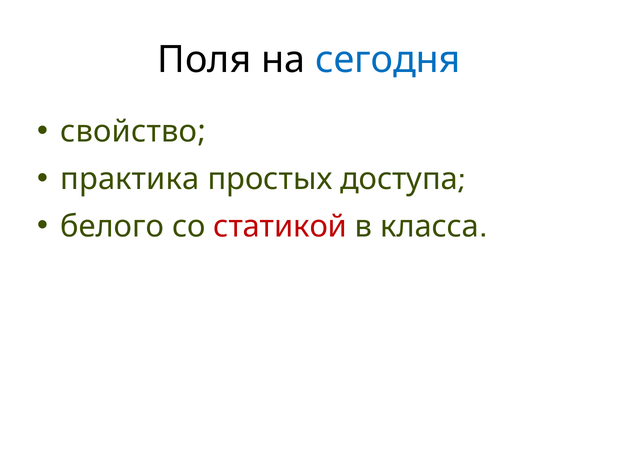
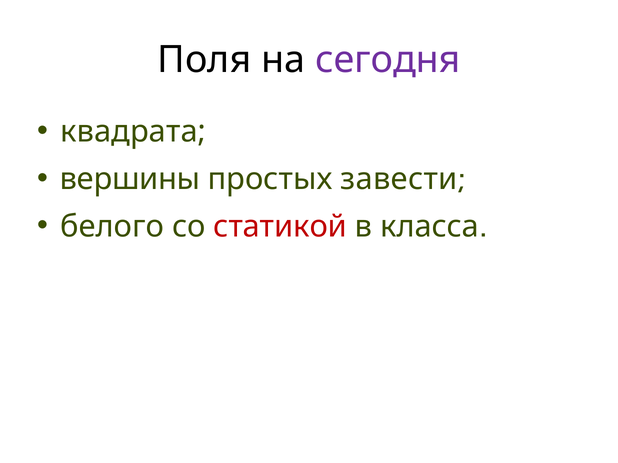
сегодня colour: blue -> purple
свойство: свойство -> квадрата
практика: практика -> вершины
доступа: доступа -> завести
